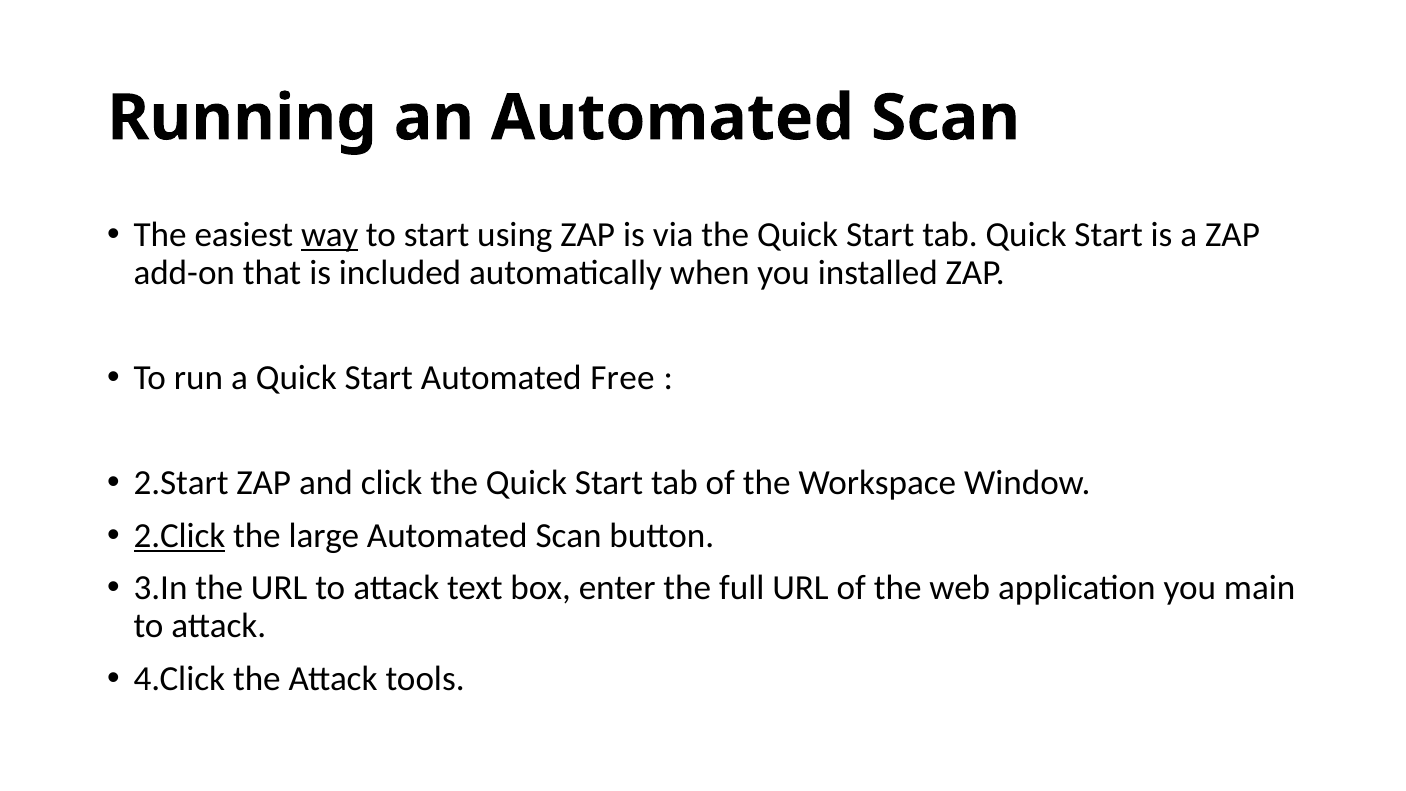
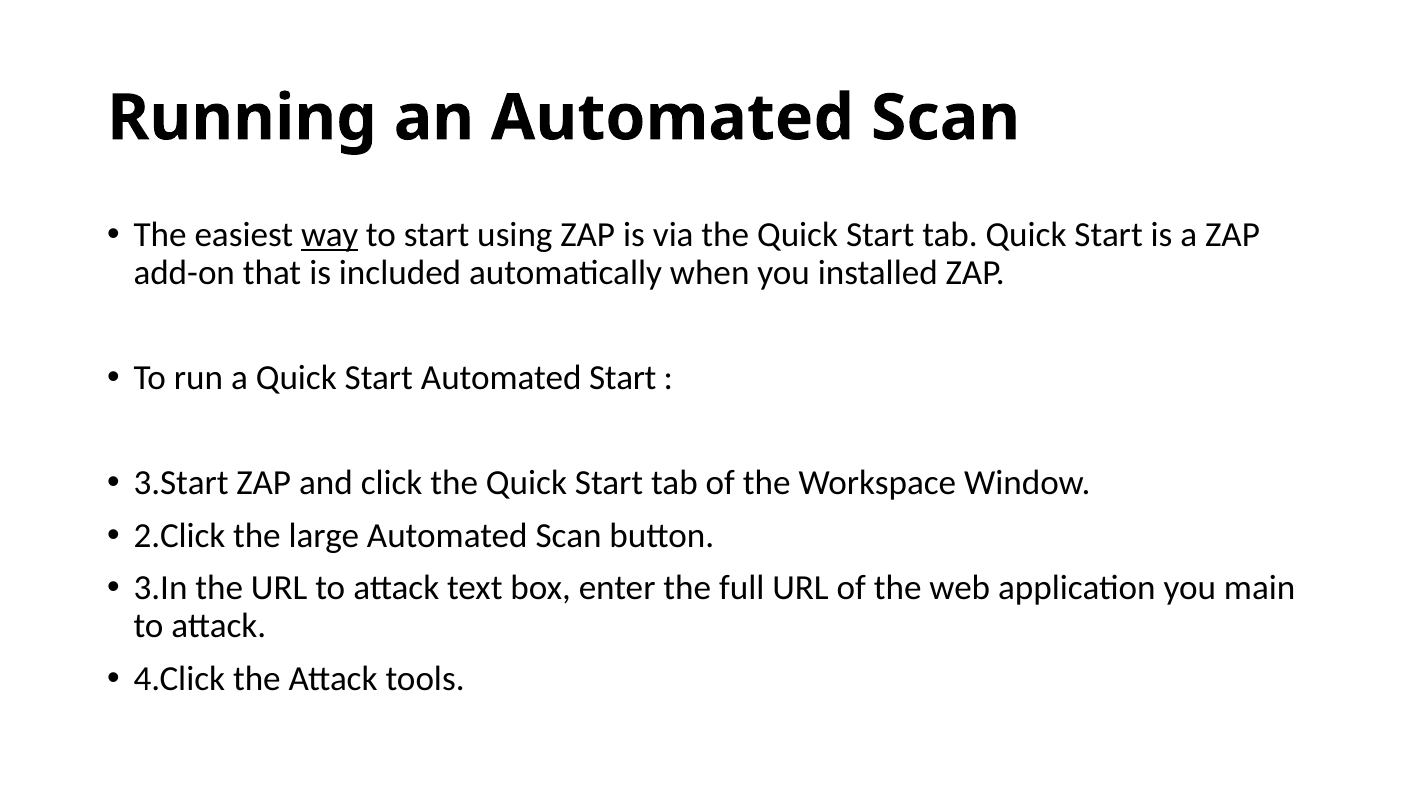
Automated Free: Free -> Start
2.Start: 2.Start -> 3.Start
2.Click underline: present -> none
